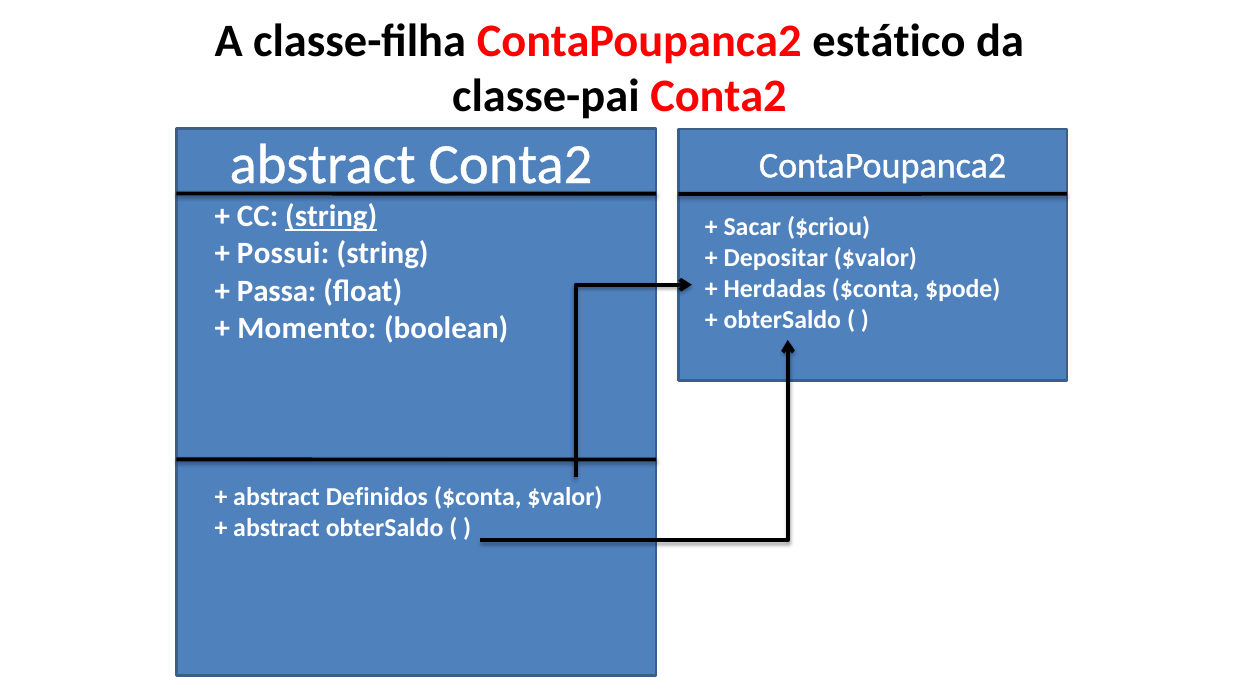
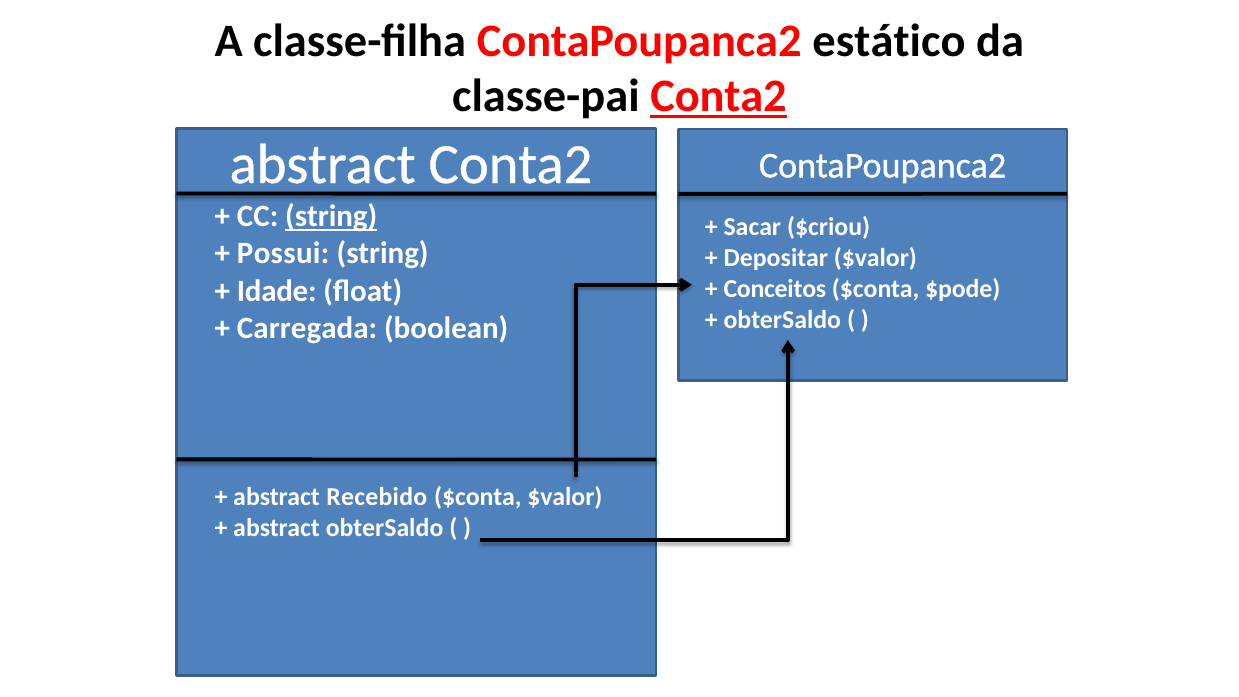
Conta2 at (719, 96) underline: none -> present
Passa: Passa -> Idade
Herdadas: Herdadas -> Conceitos
Momento: Momento -> Carregada
Definidos: Definidos -> Recebido
